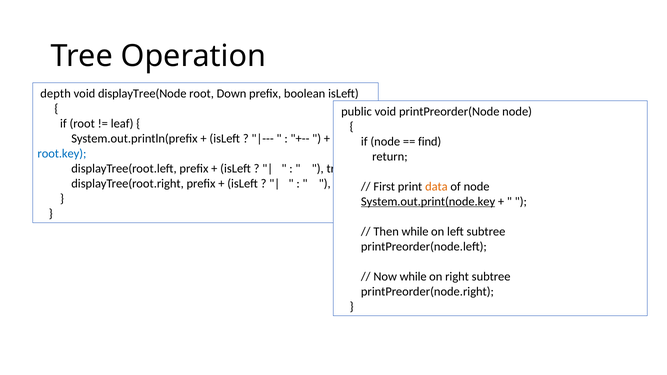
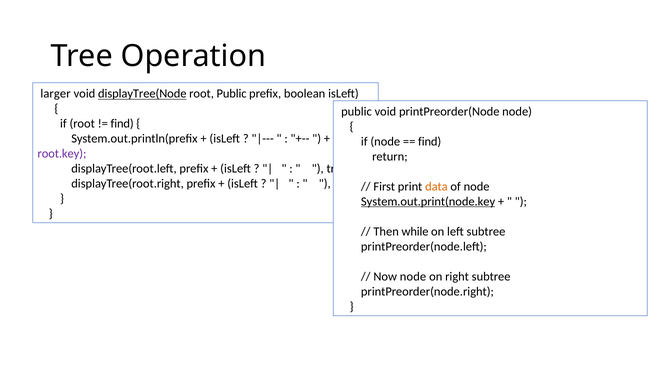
depth: depth -> larger
displayTree(Node underline: none -> present
root Down: Down -> Public
leaf at (122, 124): leaf -> find
root.key colour: blue -> purple
Now while: while -> node
